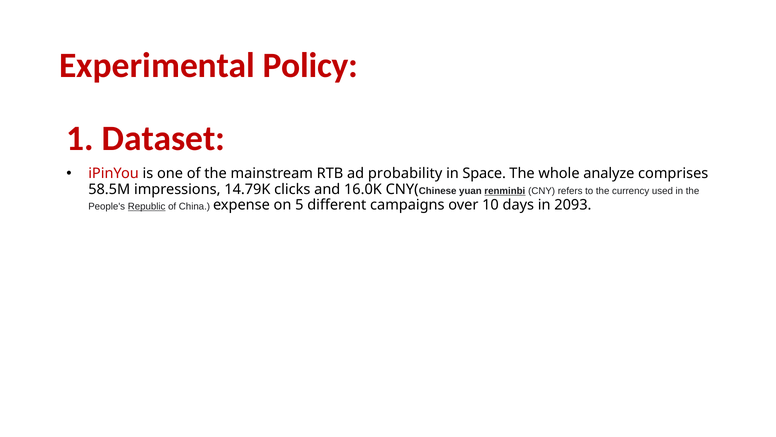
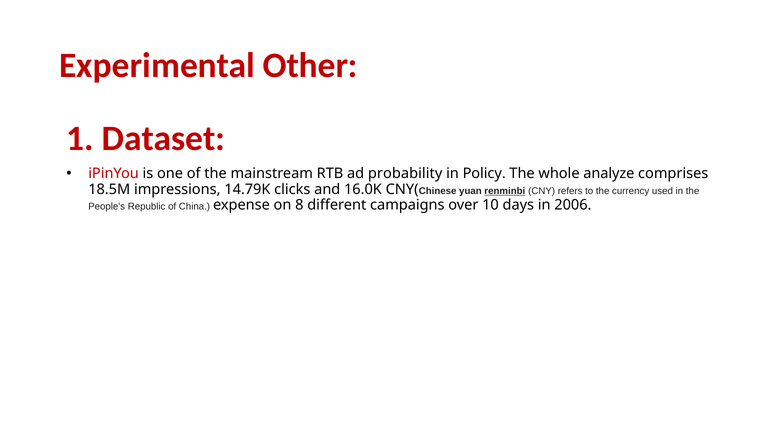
Policy: Policy -> Other
Space: Space -> Policy
58.5M: 58.5M -> 18.5M
Republic underline: present -> none
5: 5 -> 8
2093: 2093 -> 2006
